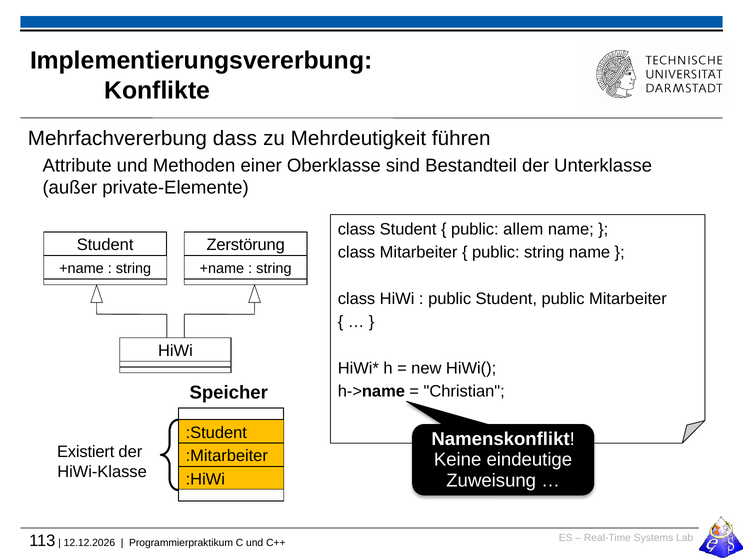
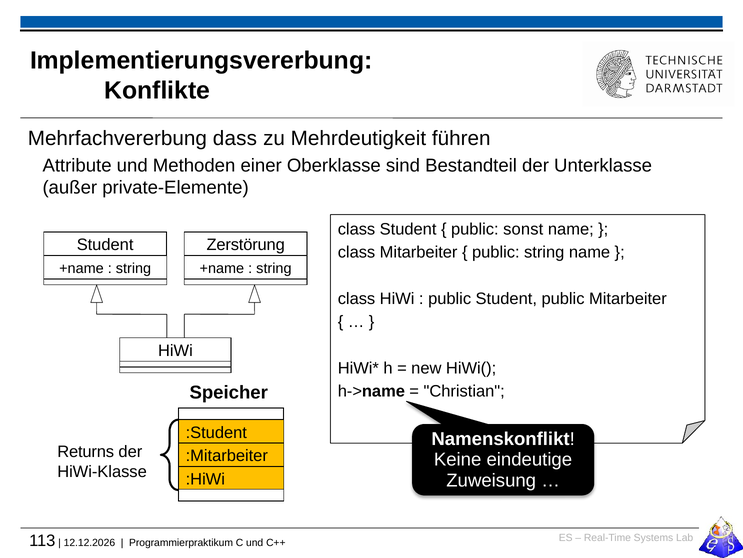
allem: allem -> sonst
Existiert: Existiert -> Returns
